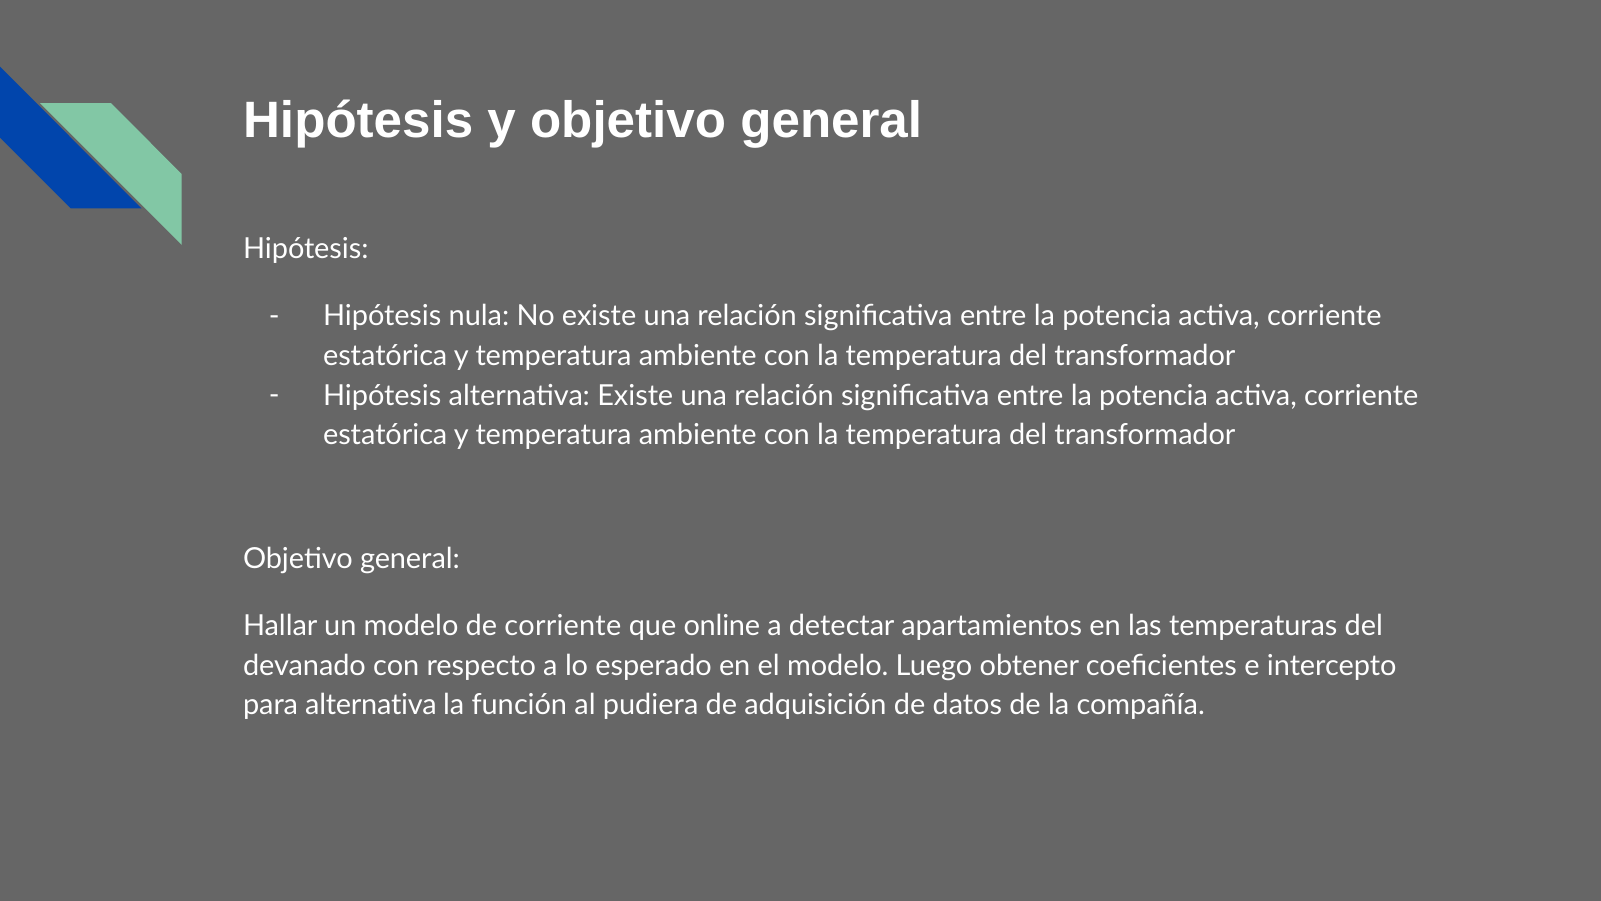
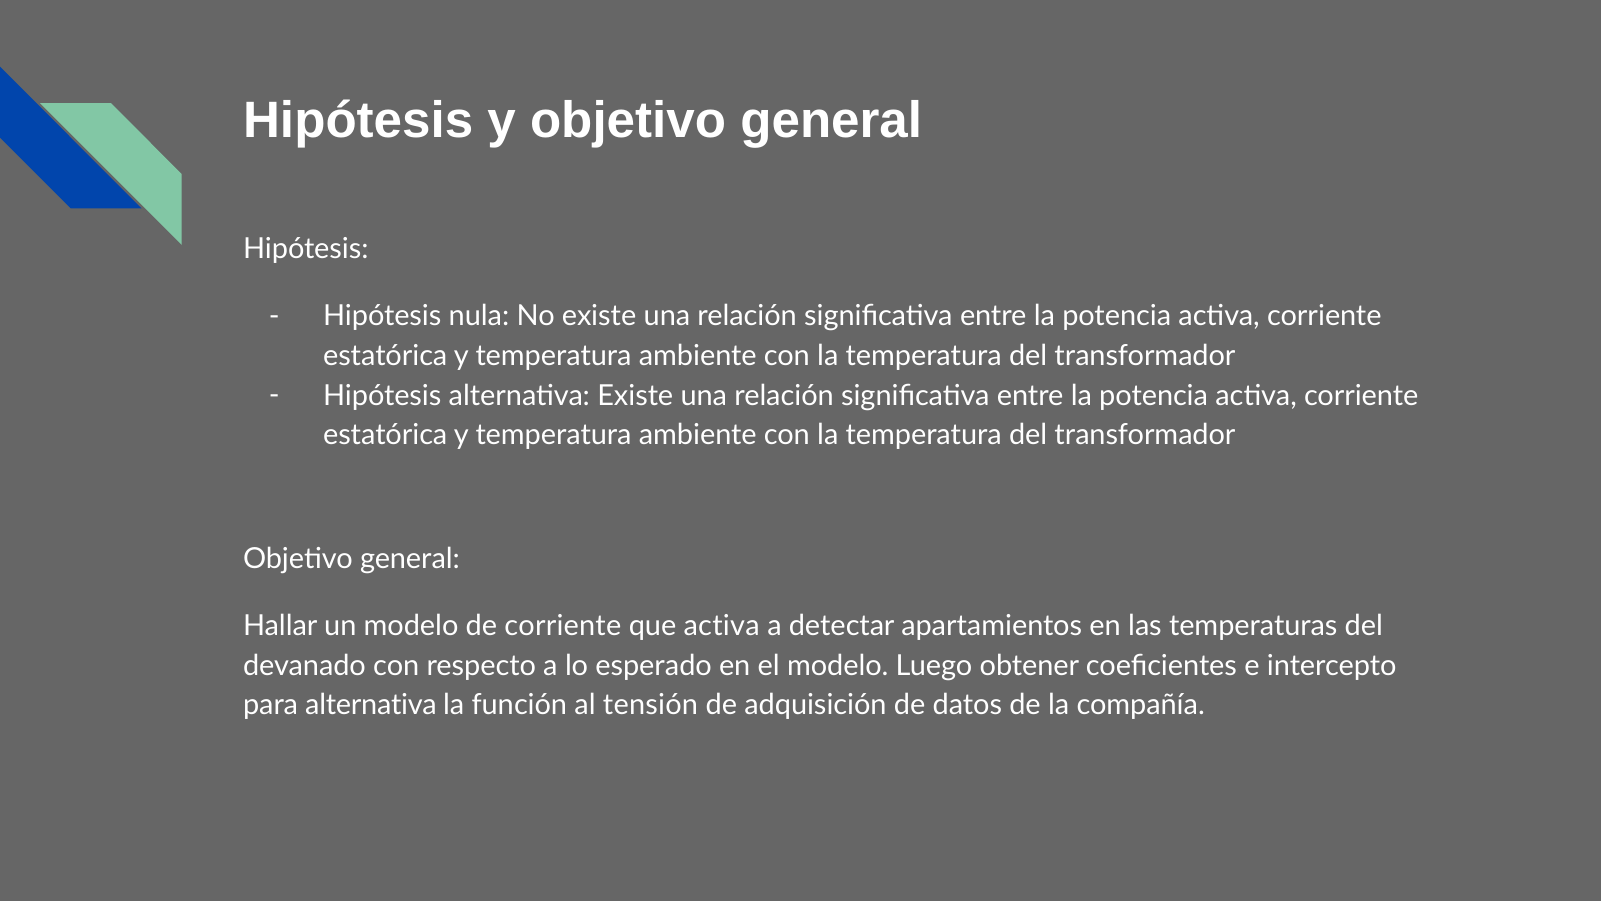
que online: online -> activa
pudiera: pudiera -> tensión
